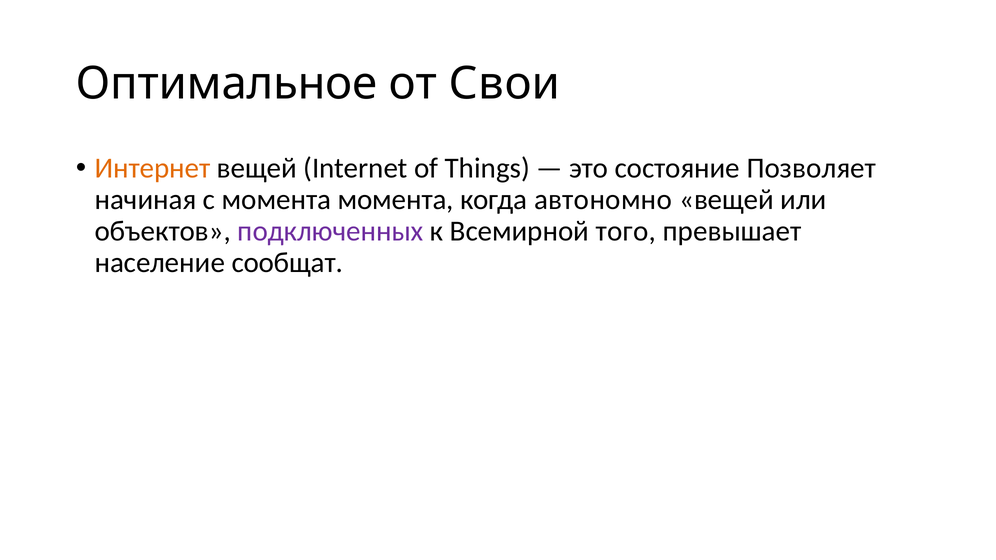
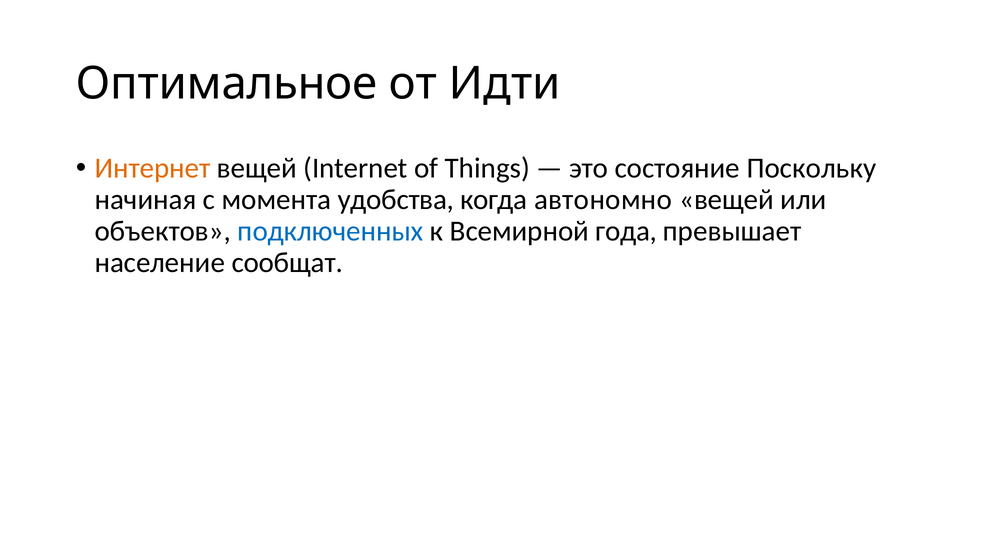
Свои: Свои -> Идти
Позволяет: Позволяет -> Поскольку
момента момента: момента -> удобства
подключенных colour: purple -> blue
того: того -> года
